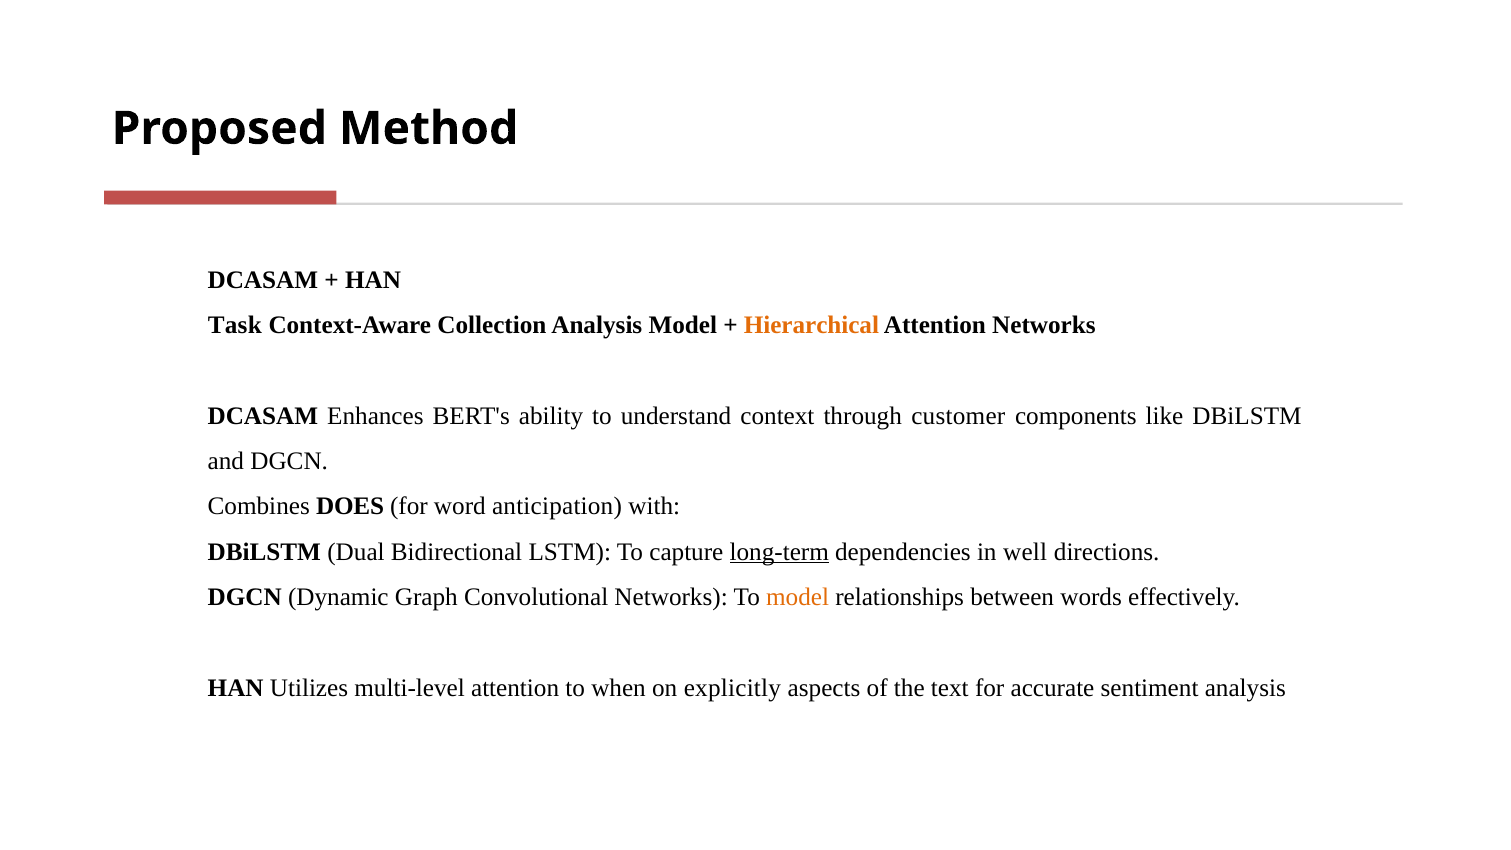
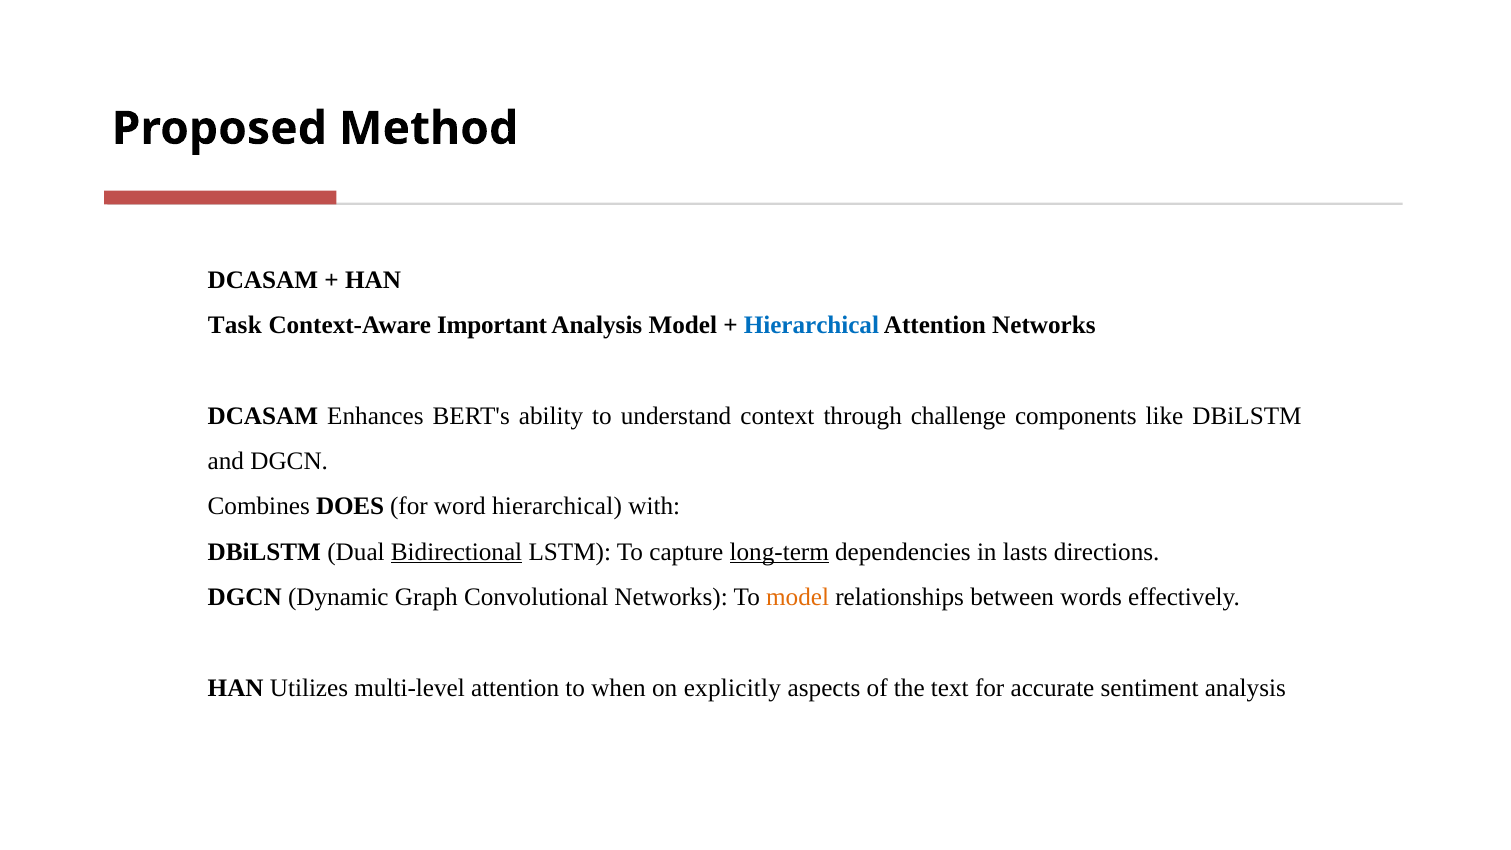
Collection: Collection -> Important
Hierarchical at (811, 325) colour: orange -> blue
customer: customer -> challenge
word anticipation: anticipation -> hierarchical
Bidirectional underline: none -> present
well: well -> lasts
